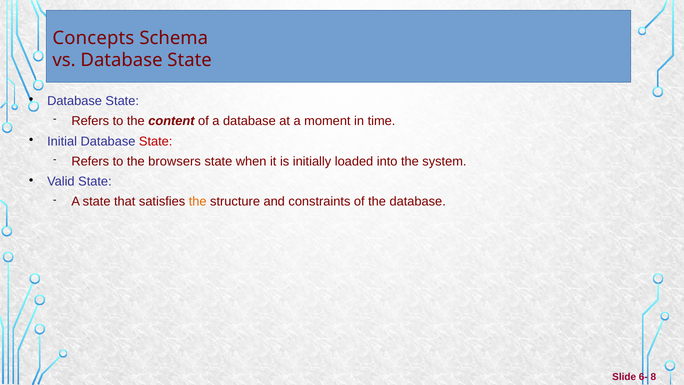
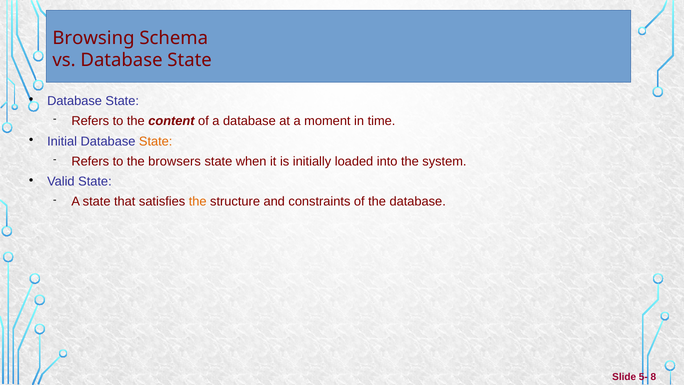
Concepts: Concepts -> Browsing
State at (156, 141) colour: red -> orange
6-: 6- -> 5-
